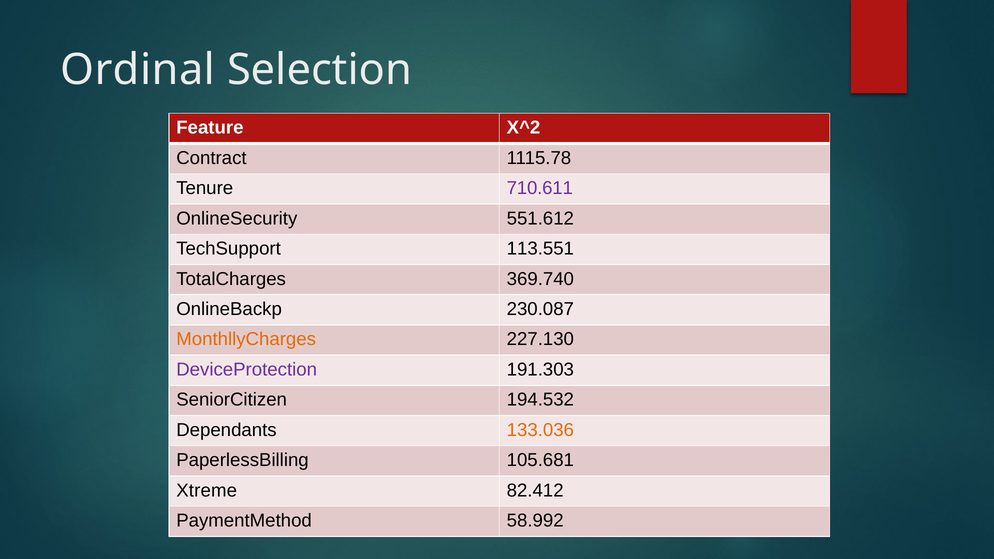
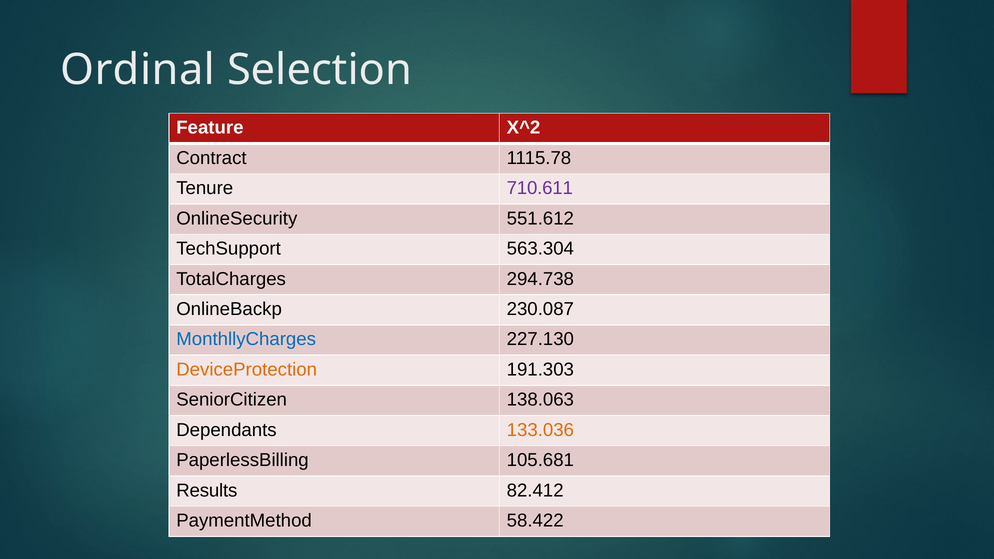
113.551: 113.551 -> 563.304
369.740: 369.740 -> 294.738
MonthllyCharges colour: orange -> blue
DeviceProtection colour: purple -> orange
194.532: 194.532 -> 138.063
Xtreme: Xtreme -> Results
58.992: 58.992 -> 58.422
